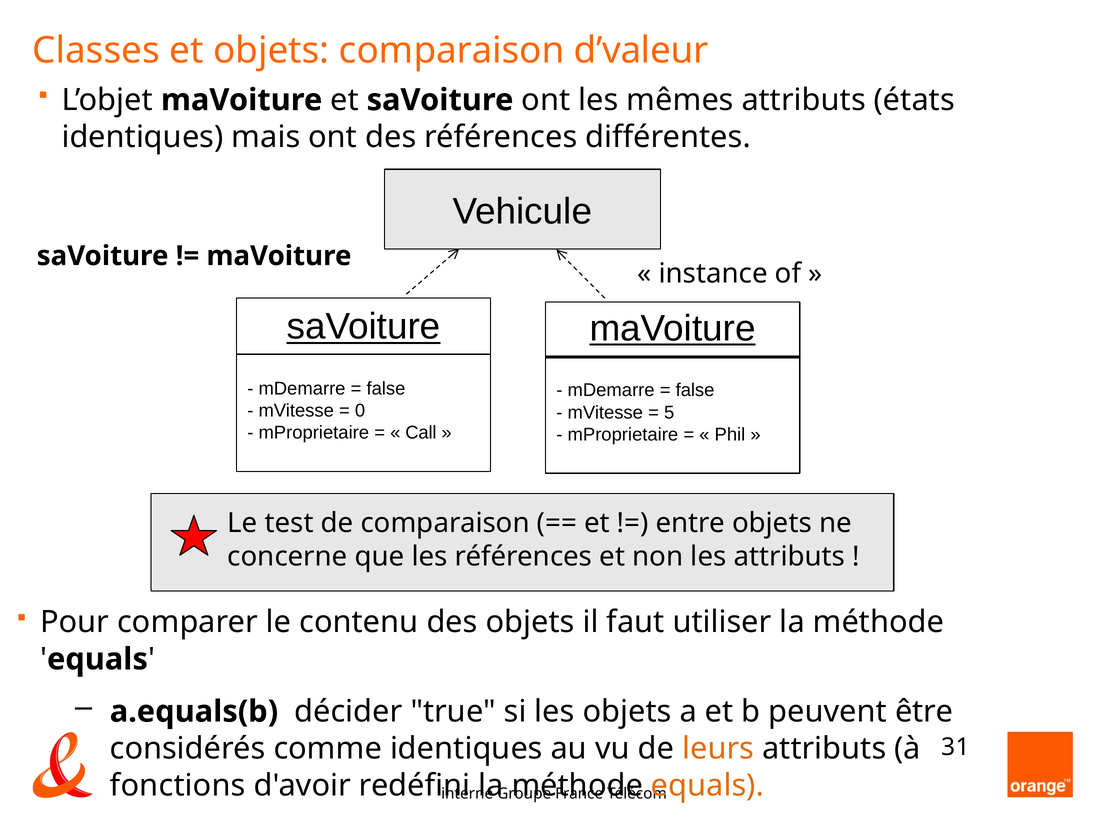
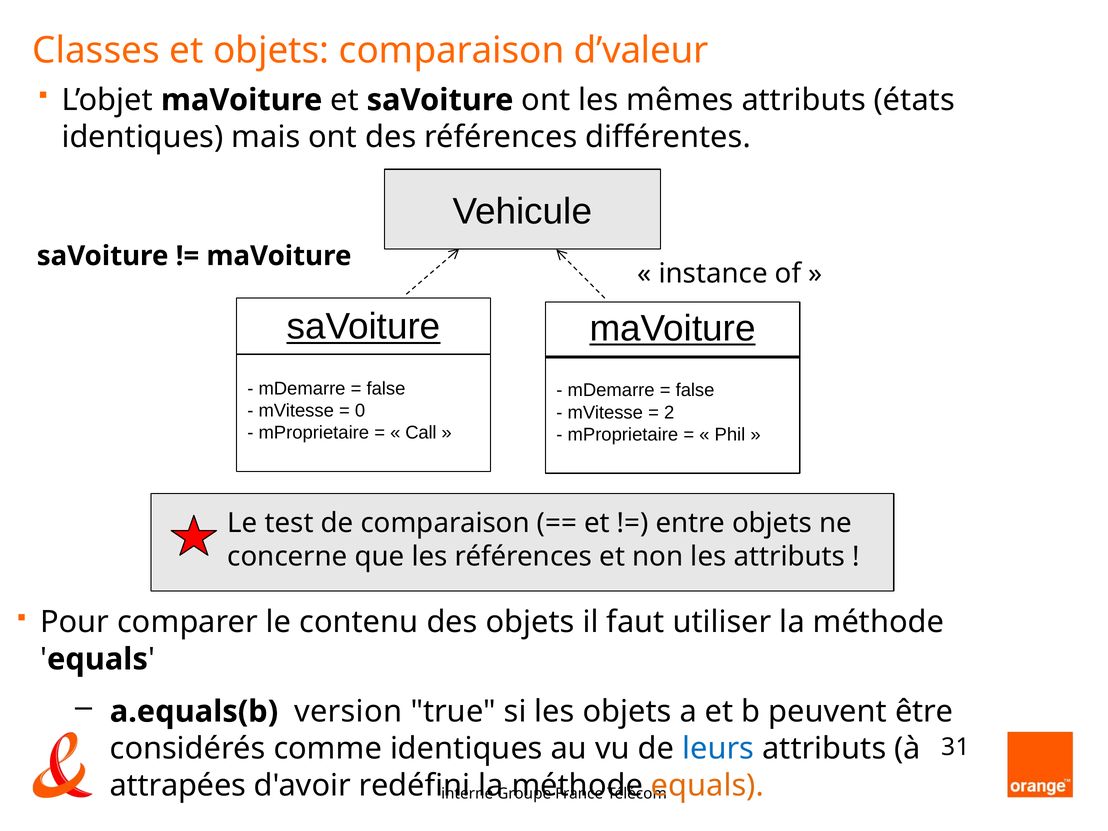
5: 5 -> 2
décider: décider -> version
leurs colour: orange -> blue
fonctions: fonctions -> attrapées
